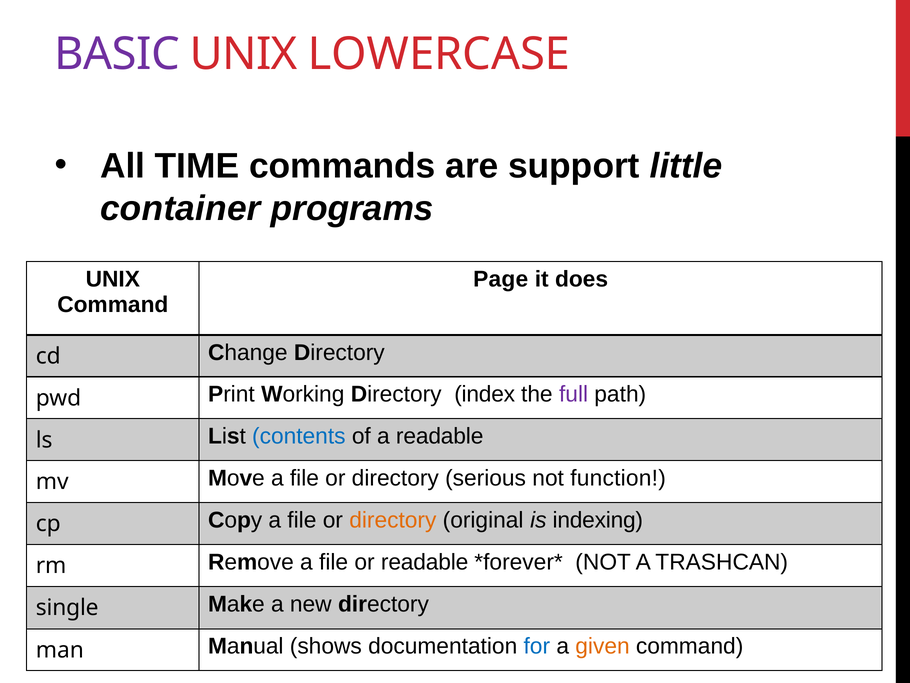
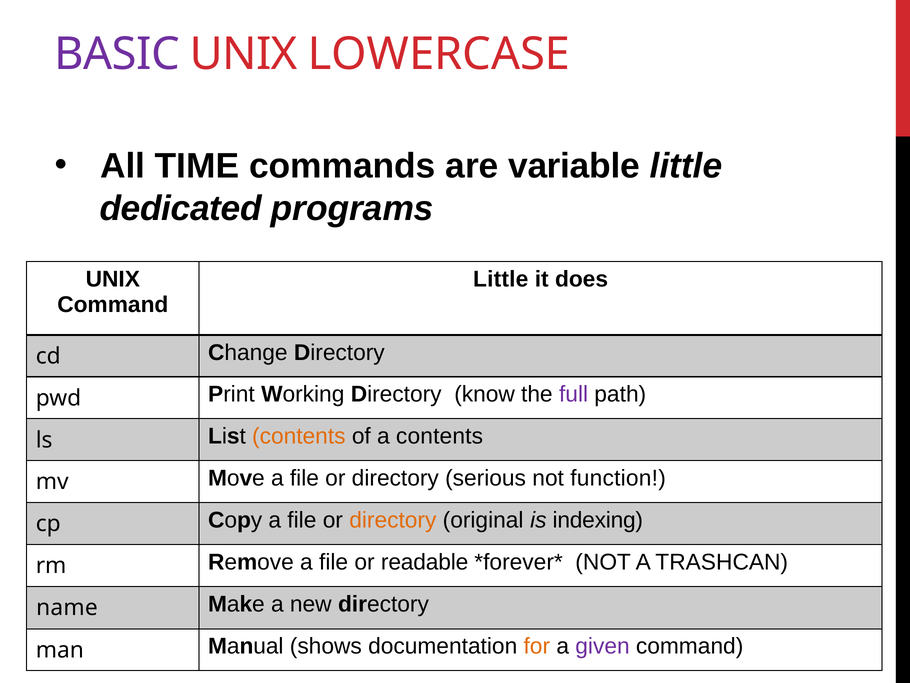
support: support -> variable
container: container -> dedicated
Page at (501, 279): Page -> Little
index: index -> know
contents at (299, 436) colour: blue -> orange
a readable: readable -> contents
single: single -> name
for colour: blue -> orange
given colour: orange -> purple
